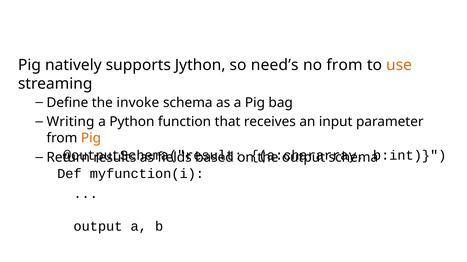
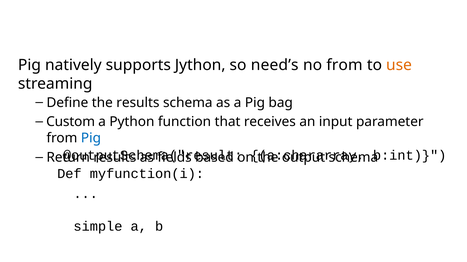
the invoke: invoke -> results
Writing: Writing -> Custom
Pig at (91, 138) colour: orange -> blue
output at (98, 227): output -> simple
